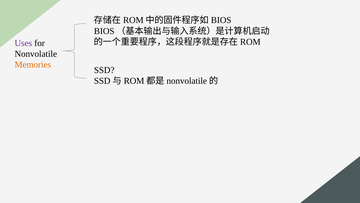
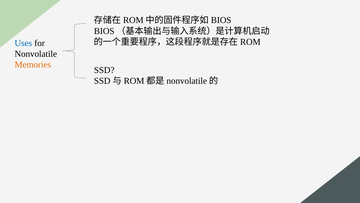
Uses colour: purple -> blue
